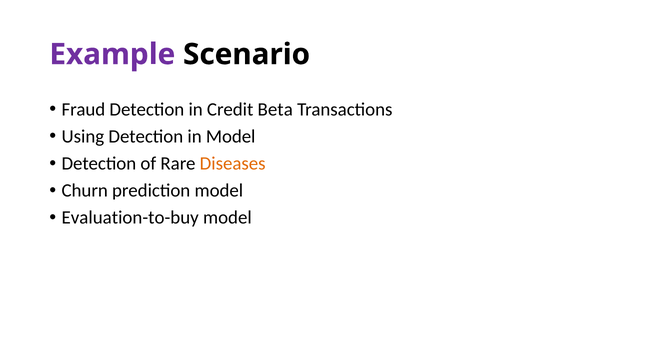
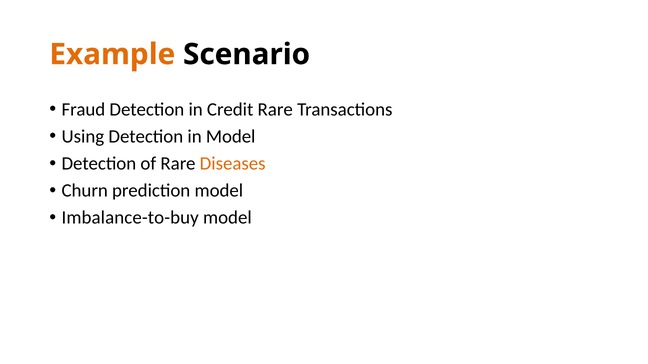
Example colour: purple -> orange
Credit Beta: Beta -> Rare
Evaluation-to-buy: Evaluation-to-buy -> Imbalance-to-buy
